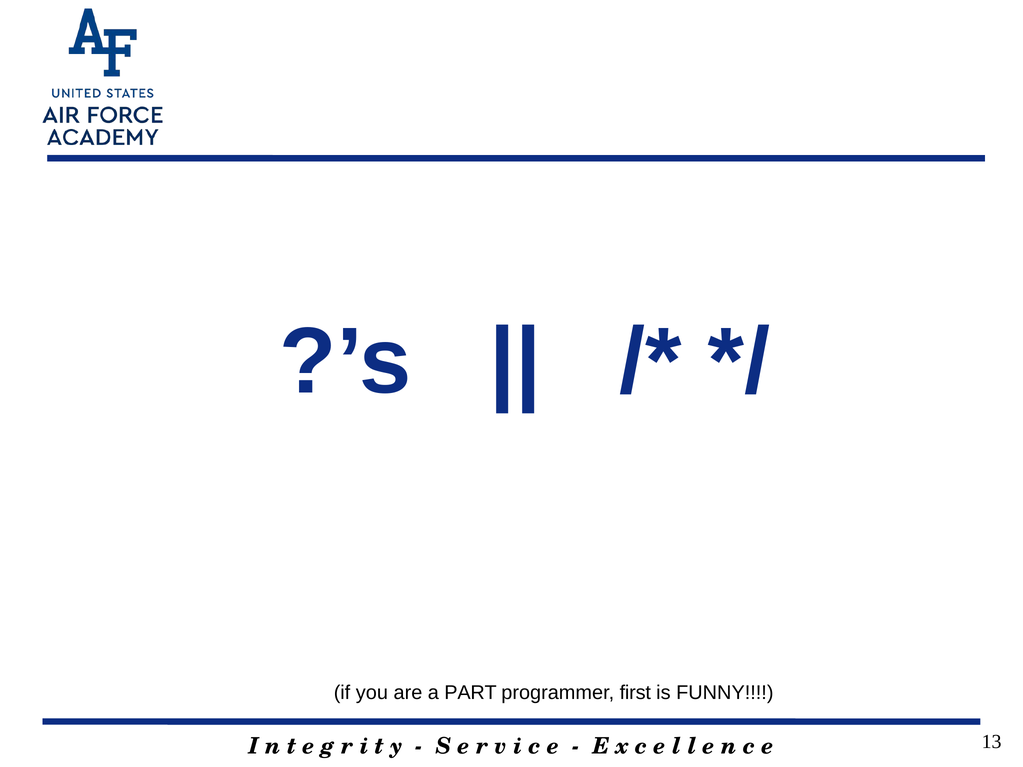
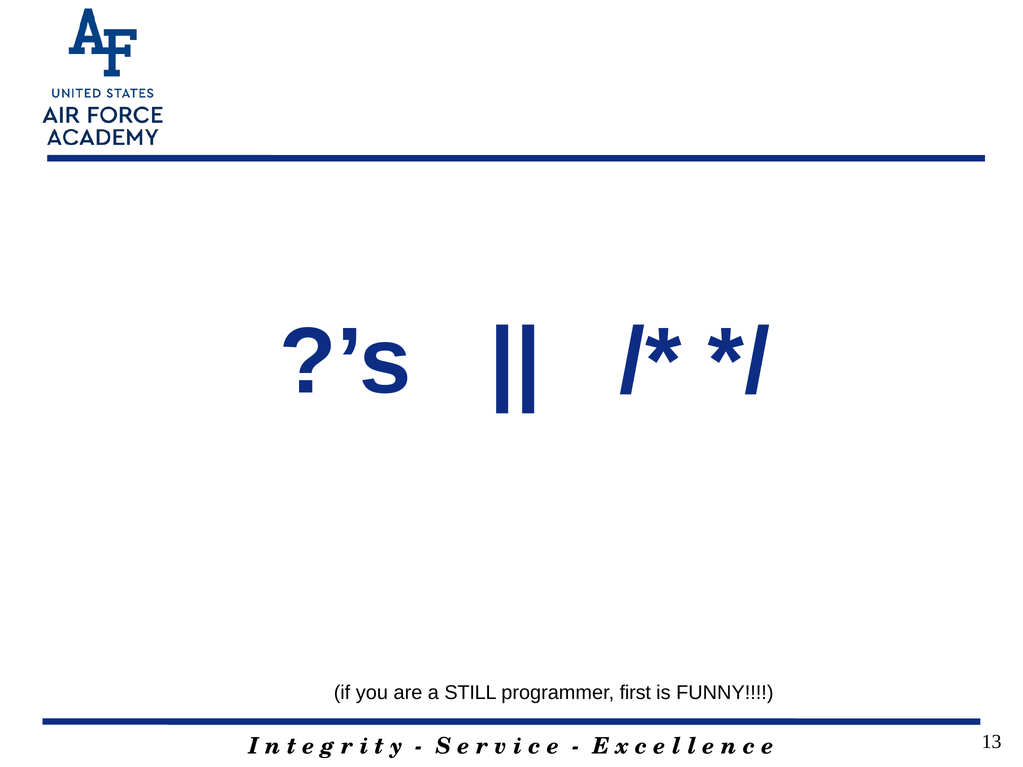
PART: PART -> STILL
